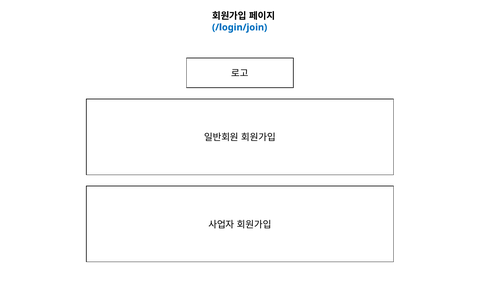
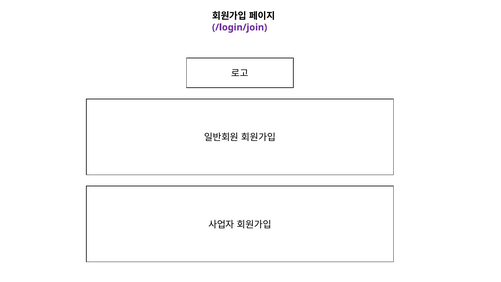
/login/join colour: blue -> purple
